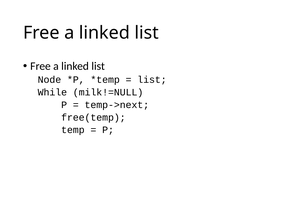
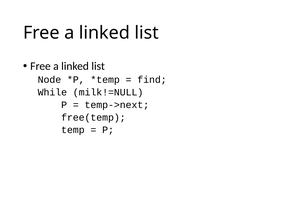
list at (152, 80): list -> find
